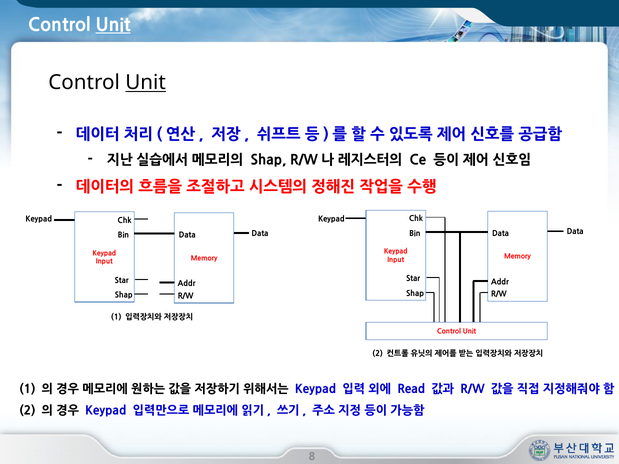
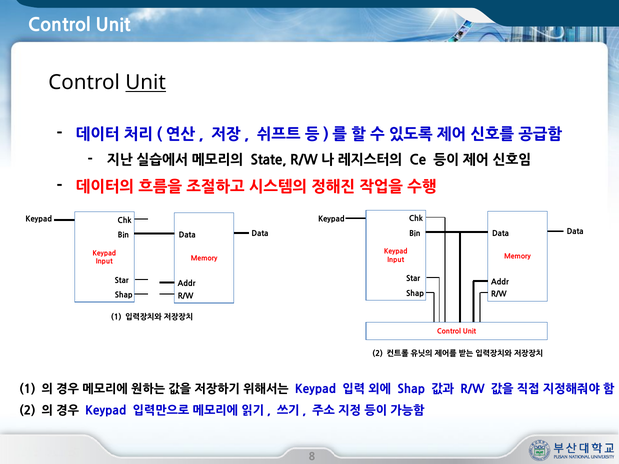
Unit at (113, 25) underline: present -> none
Shap at (268, 160): Shap -> State
Read at (411, 390): Read -> Shap
